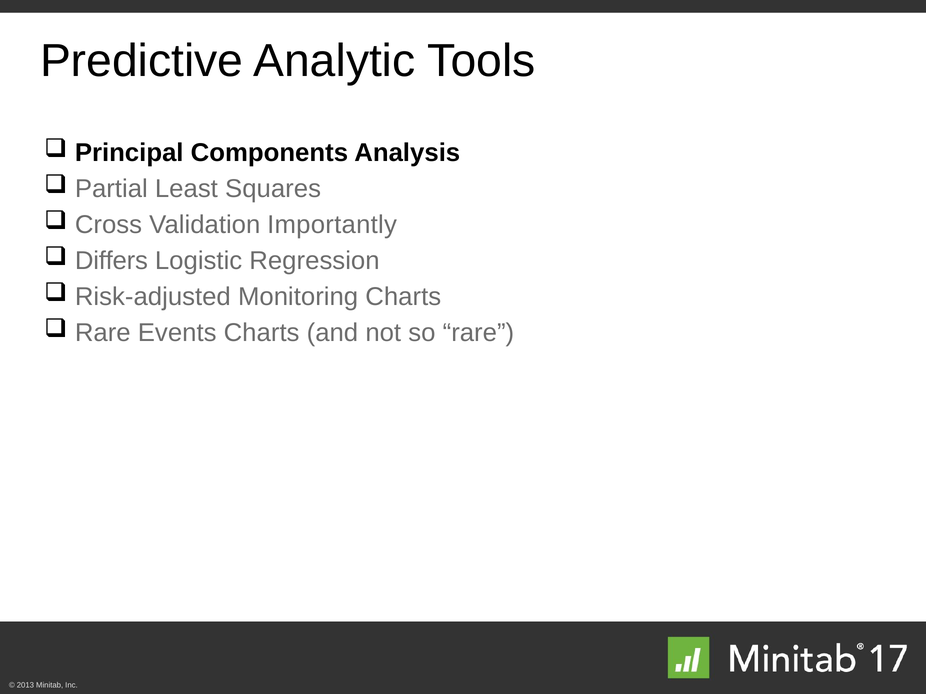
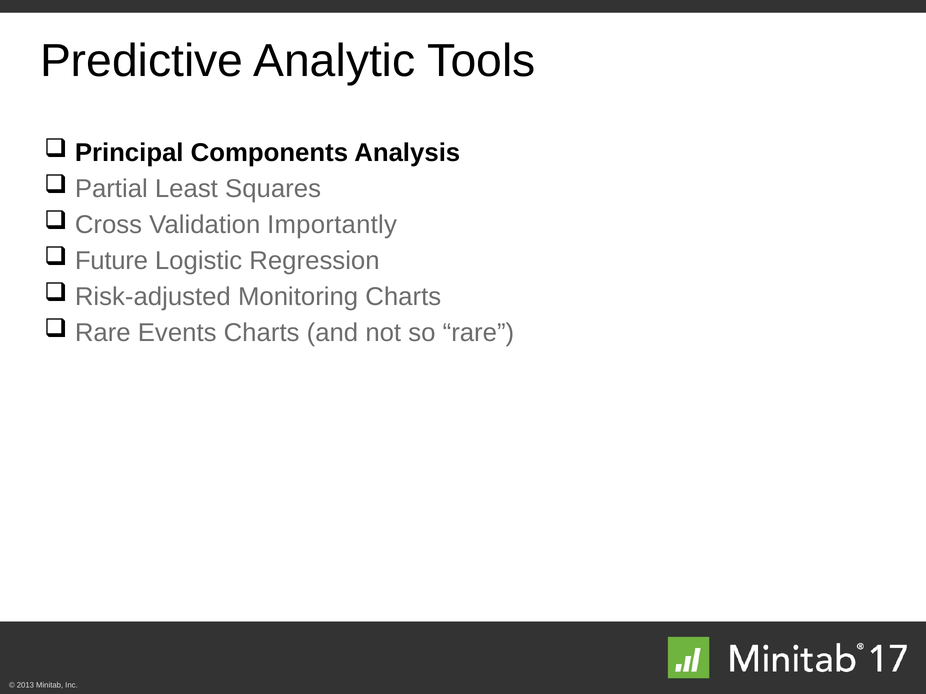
Differs: Differs -> Future
